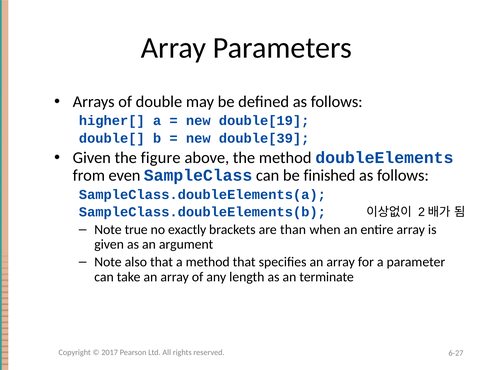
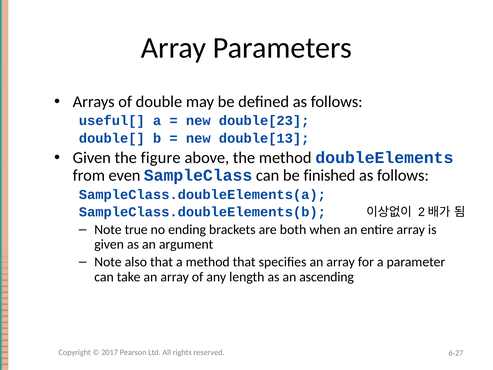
higher[: higher[ -> useful[
double[19: double[19 -> double[23
double[39: double[39 -> double[13
exactly: exactly -> ending
than: than -> both
terminate: terminate -> ascending
